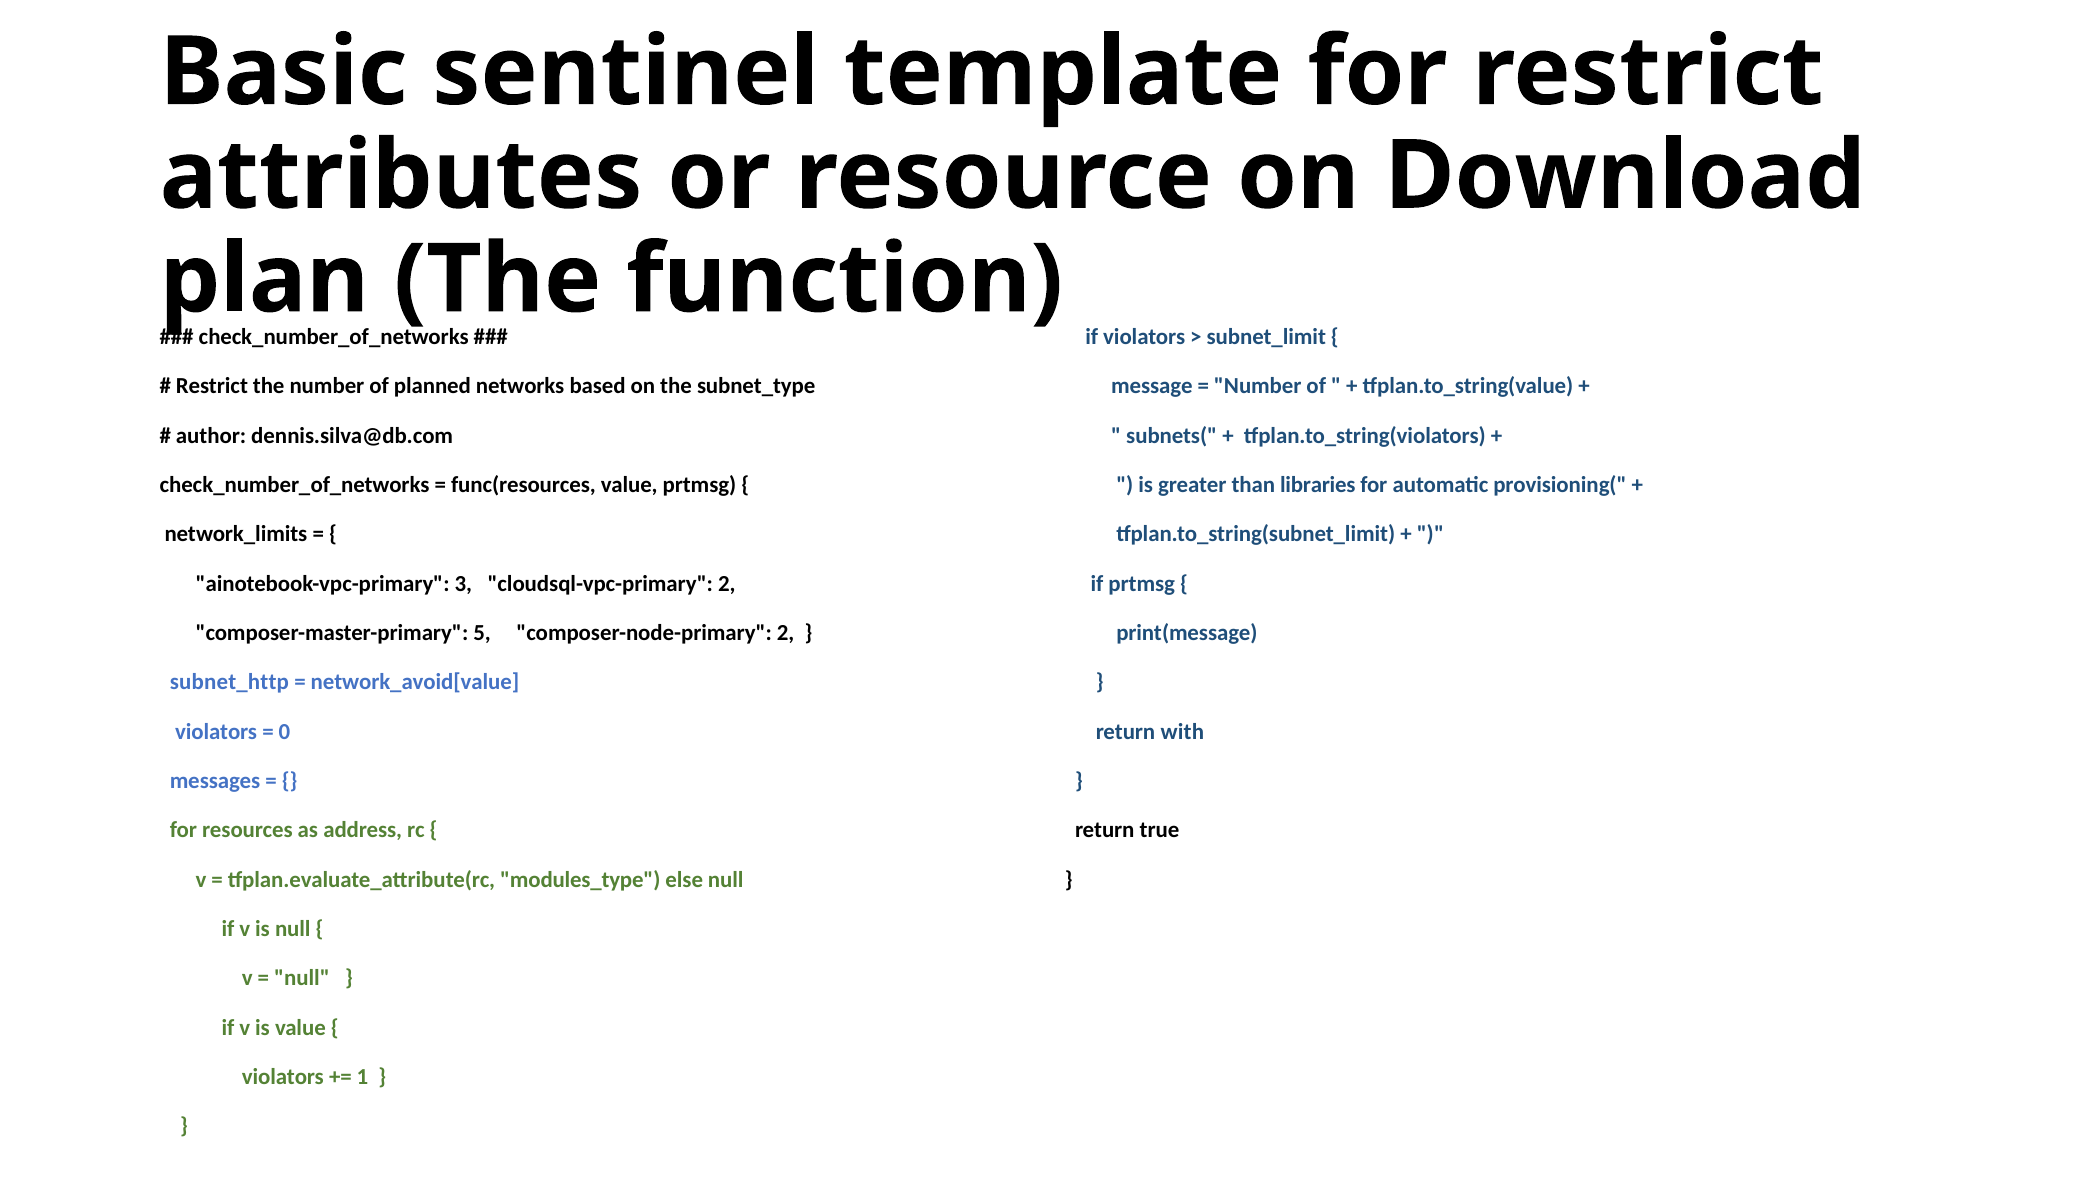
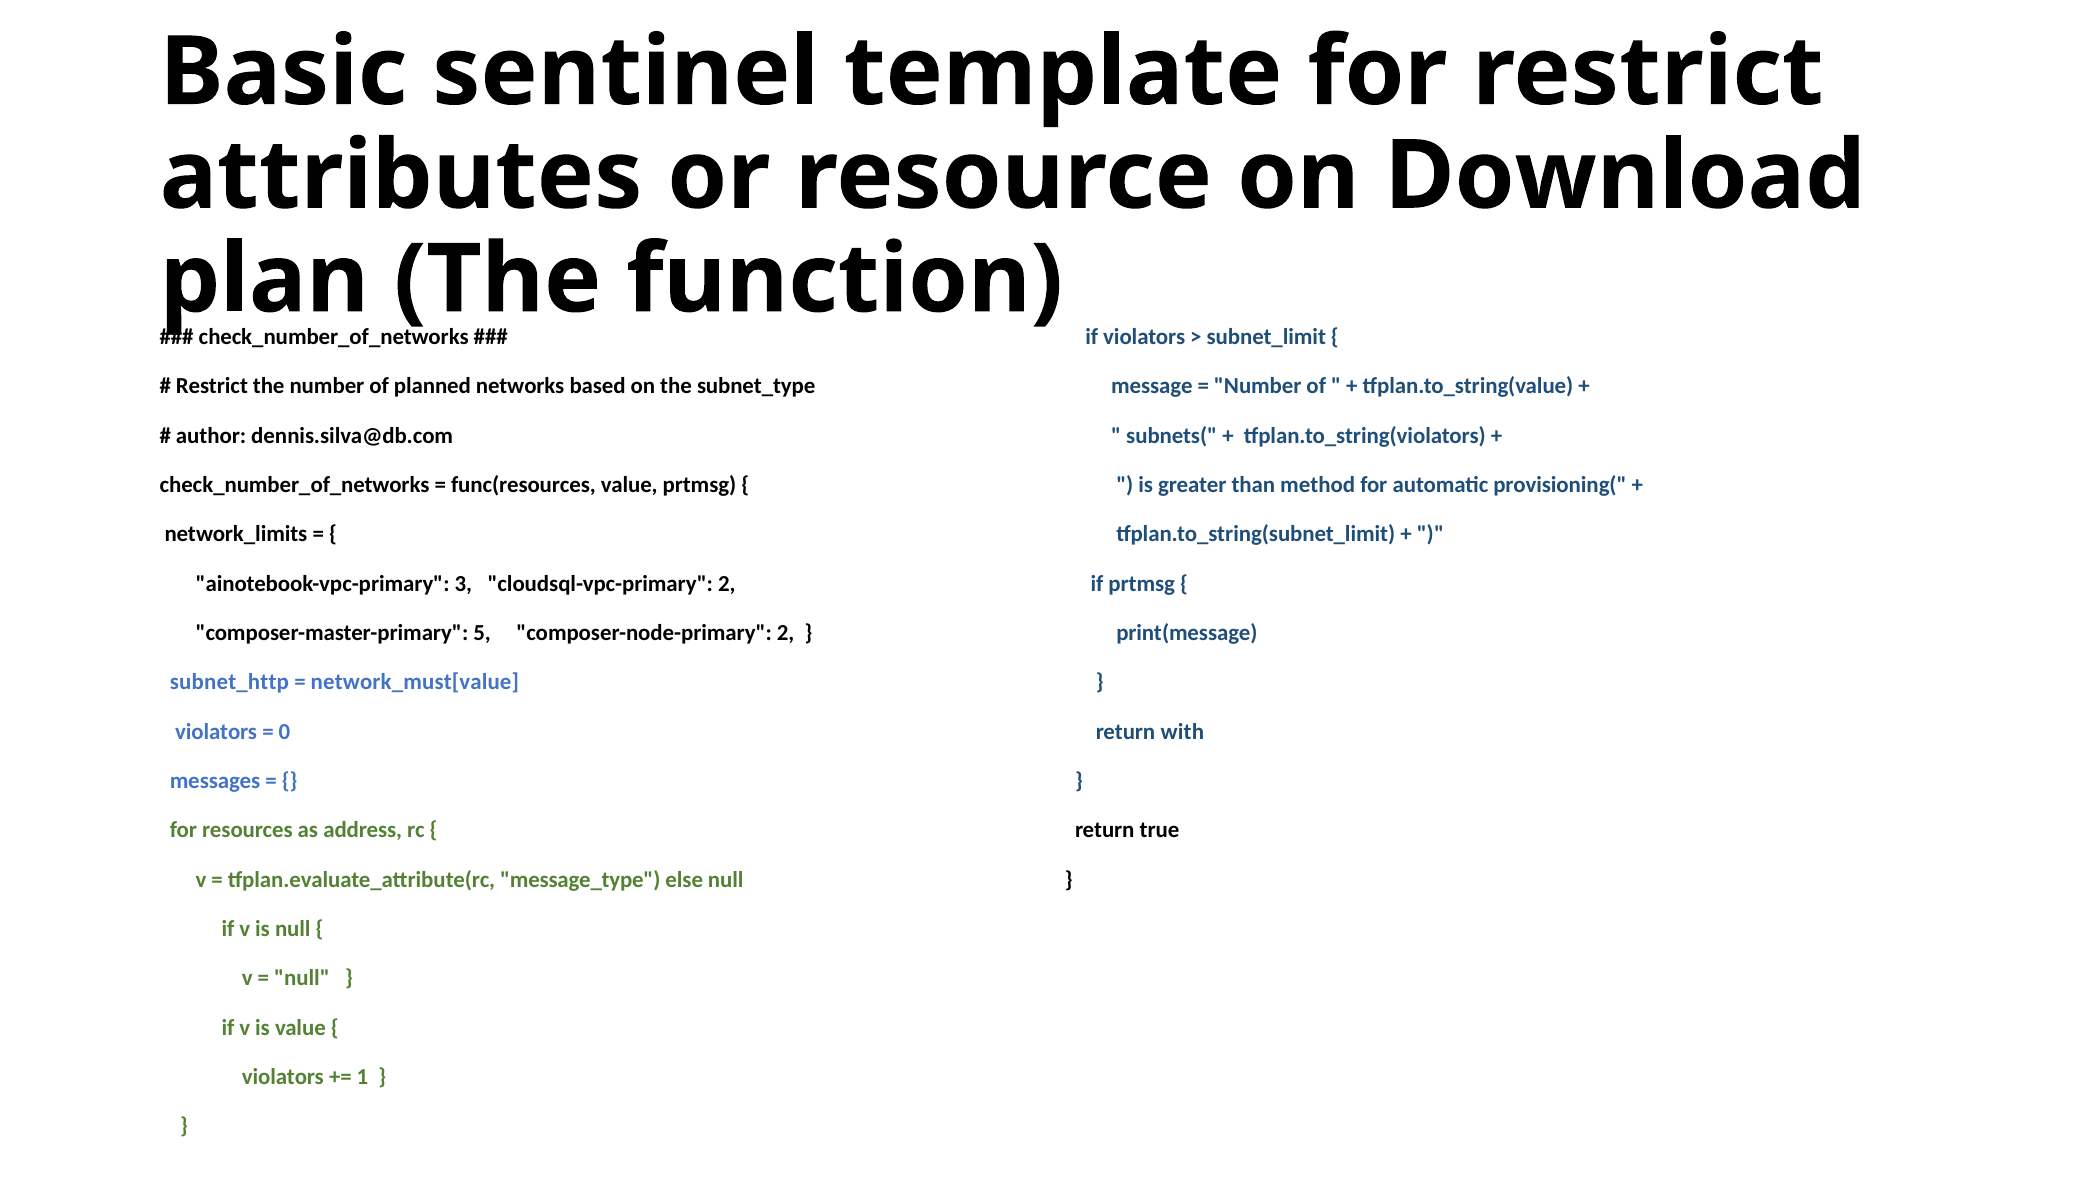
libraries: libraries -> method
network_avoid[value: network_avoid[value -> network_must[value
modules_type: modules_type -> message_type
